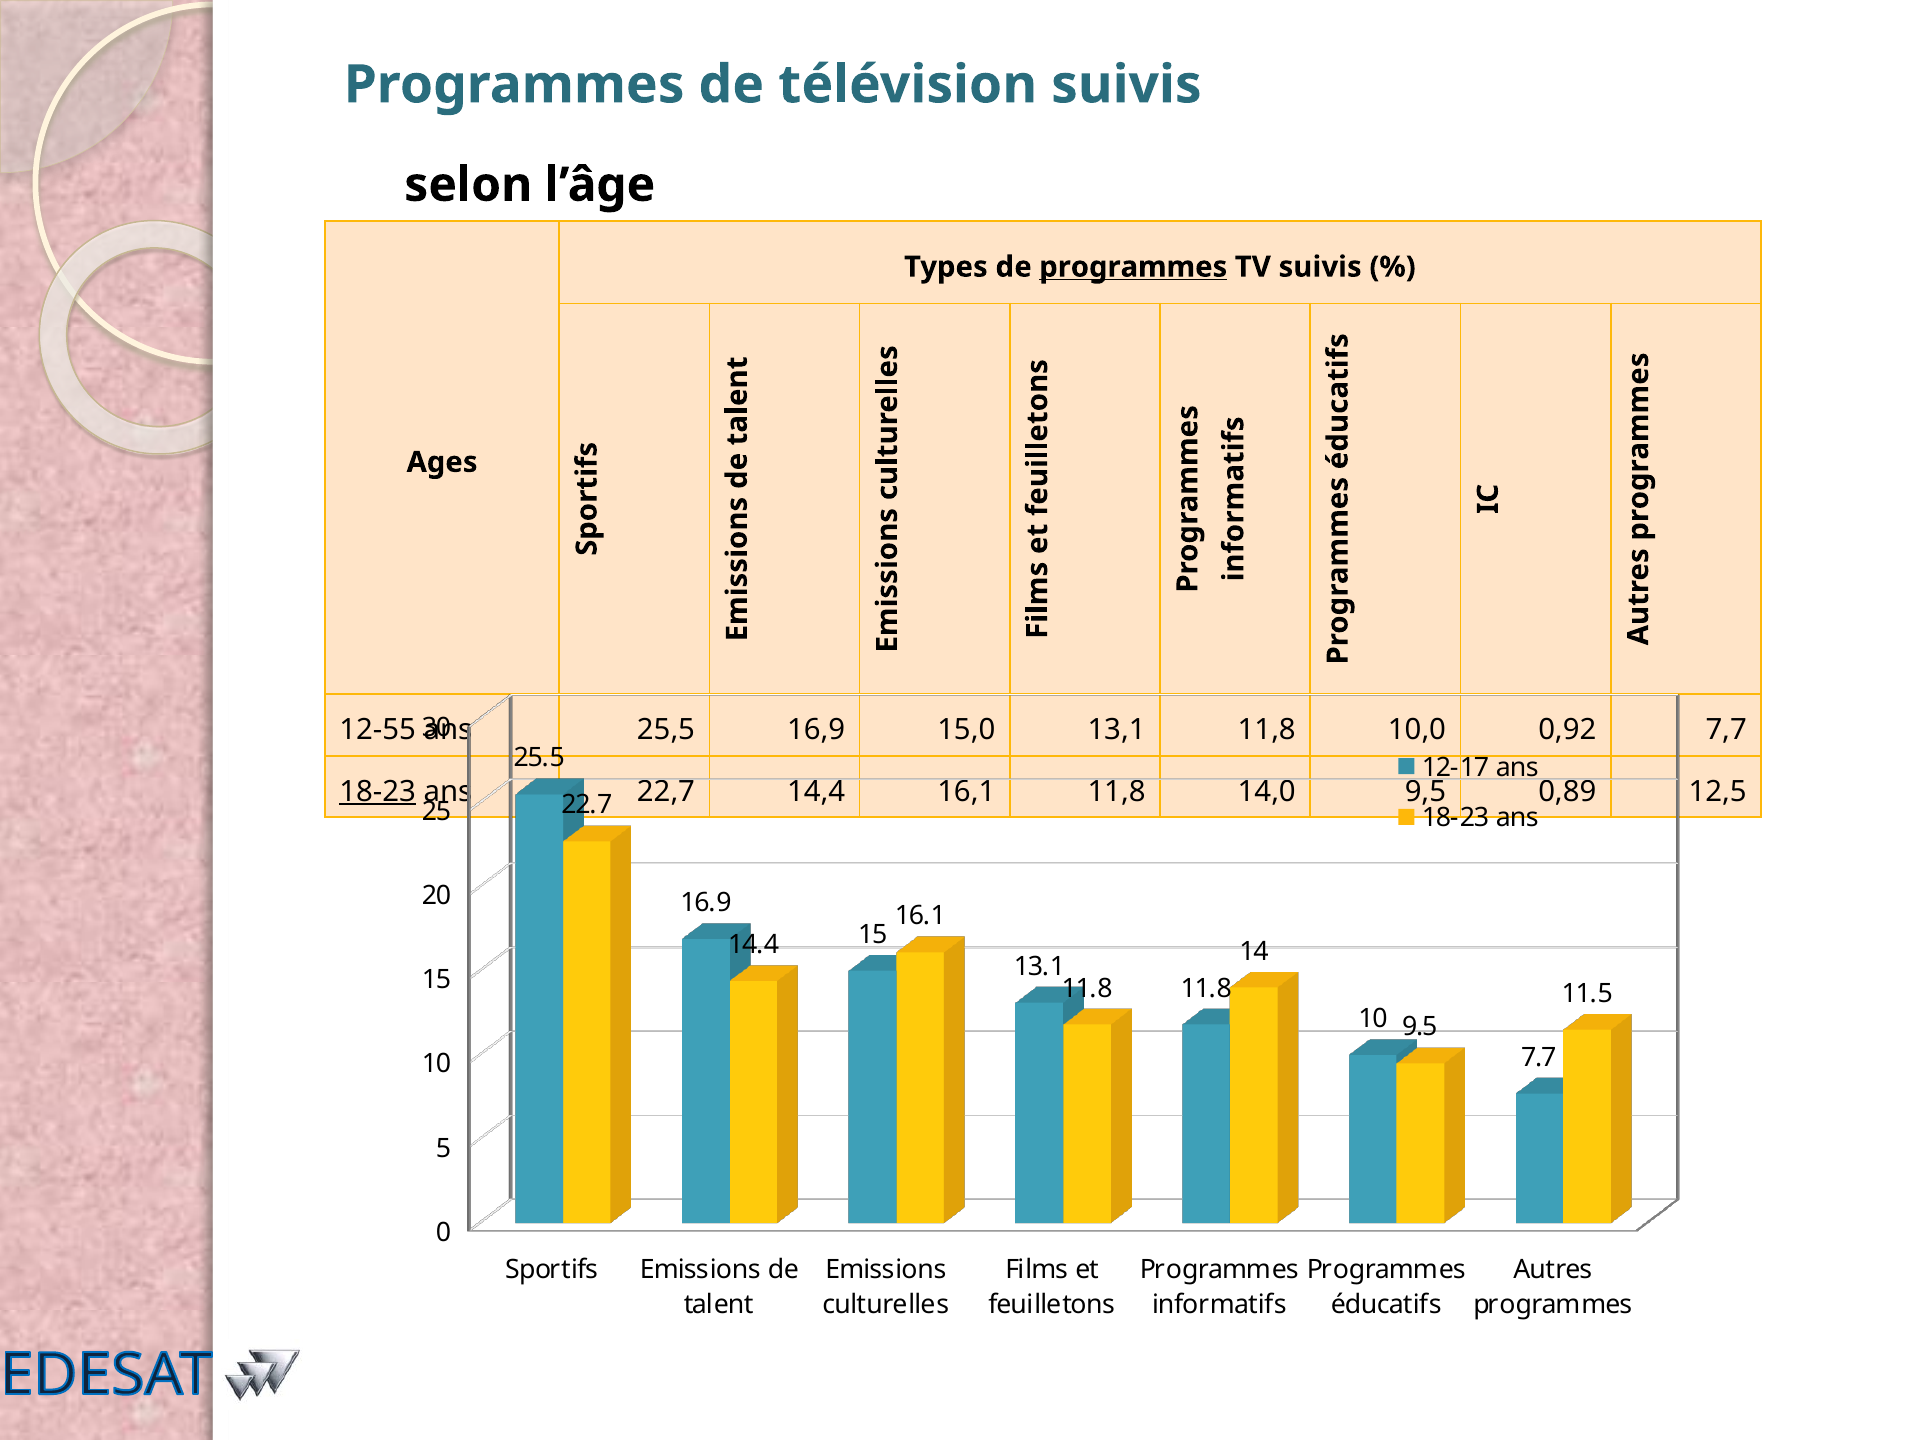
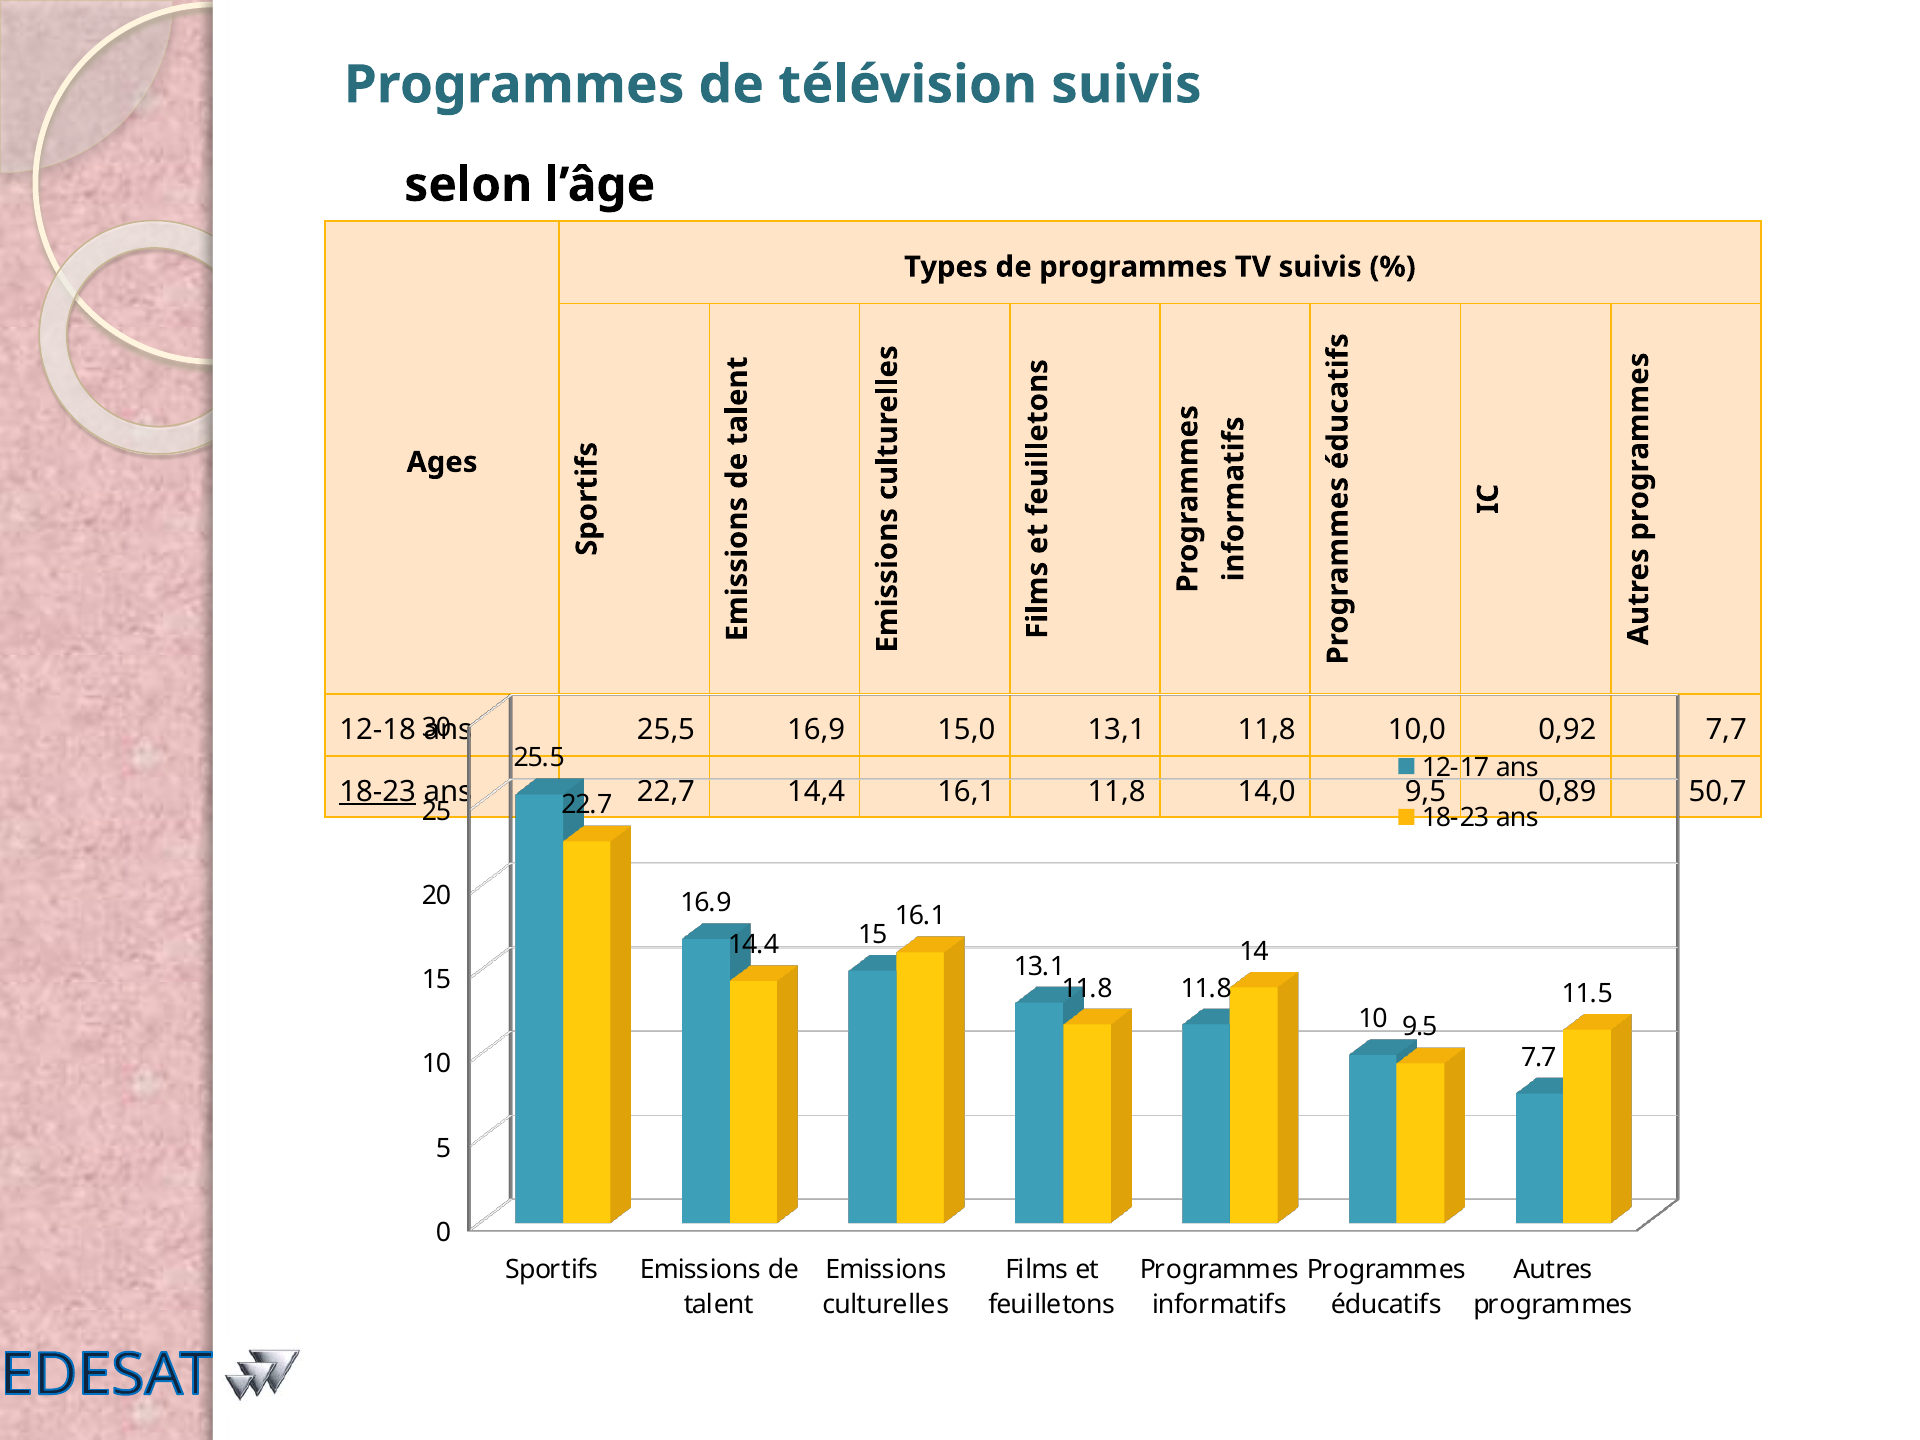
programmes at (1133, 267) underline: present -> none
12-55: 12-55 -> 12-18
12,5: 12,5 -> 50,7
